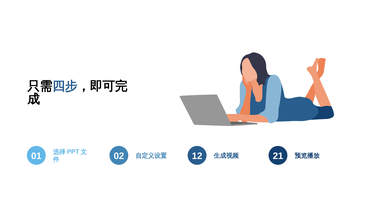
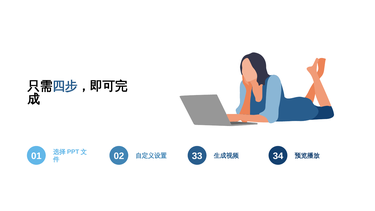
12: 12 -> 33
21: 21 -> 34
